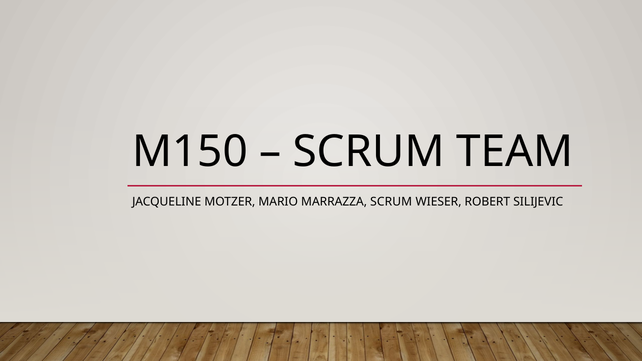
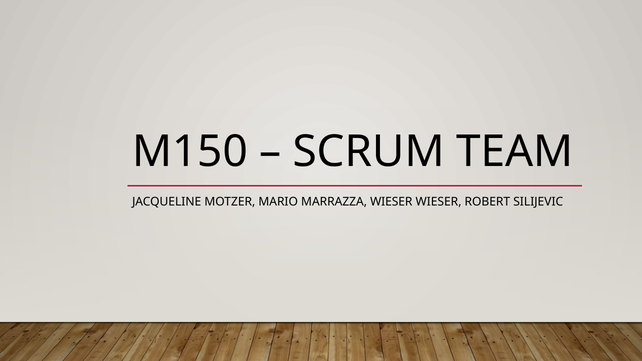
MARRAZZA SCRUM: SCRUM -> WIESER
